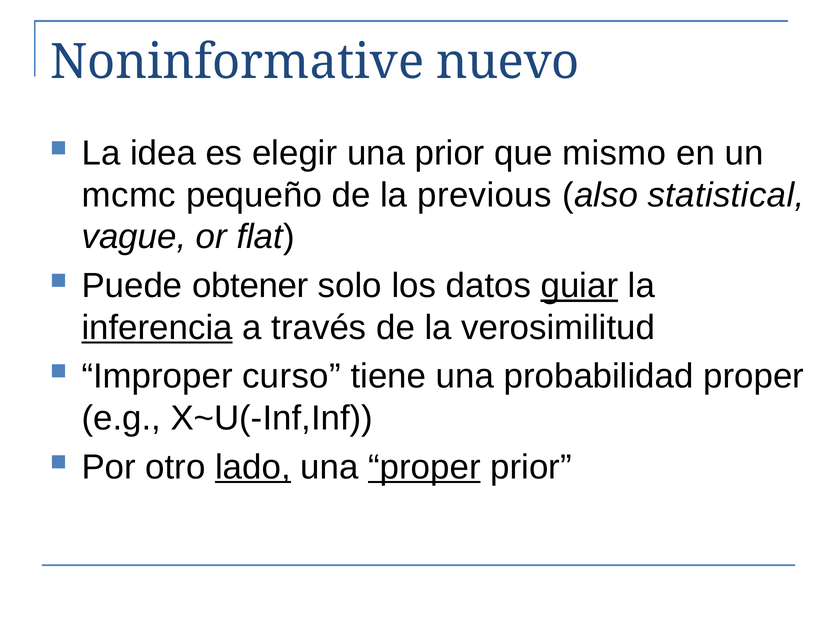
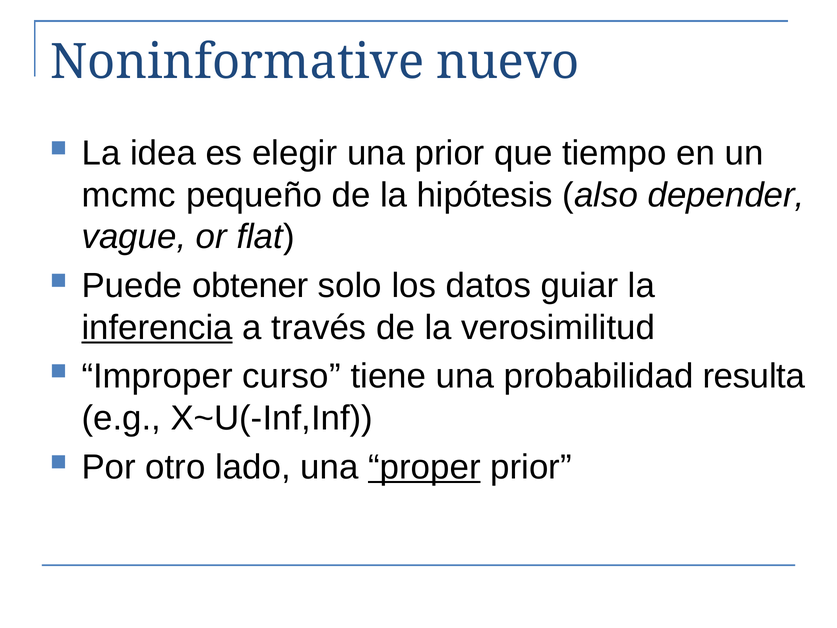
mismo: mismo -> tiempo
previous: previous -> hipótesis
statistical: statistical -> depender
guiar underline: present -> none
probabilidad proper: proper -> resulta
lado underline: present -> none
